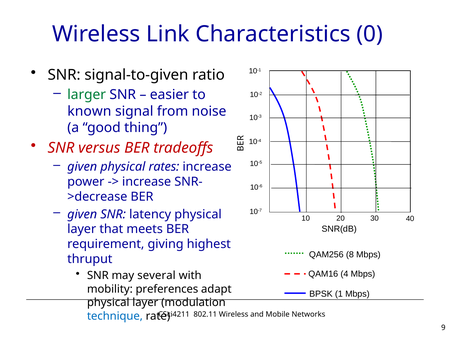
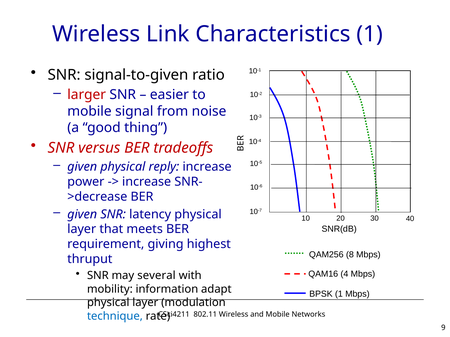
Characteristics 0: 0 -> 1
larger colour: green -> red
known at (89, 111): known -> mobile
rates: rates -> reply
preferences: preferences -> information
